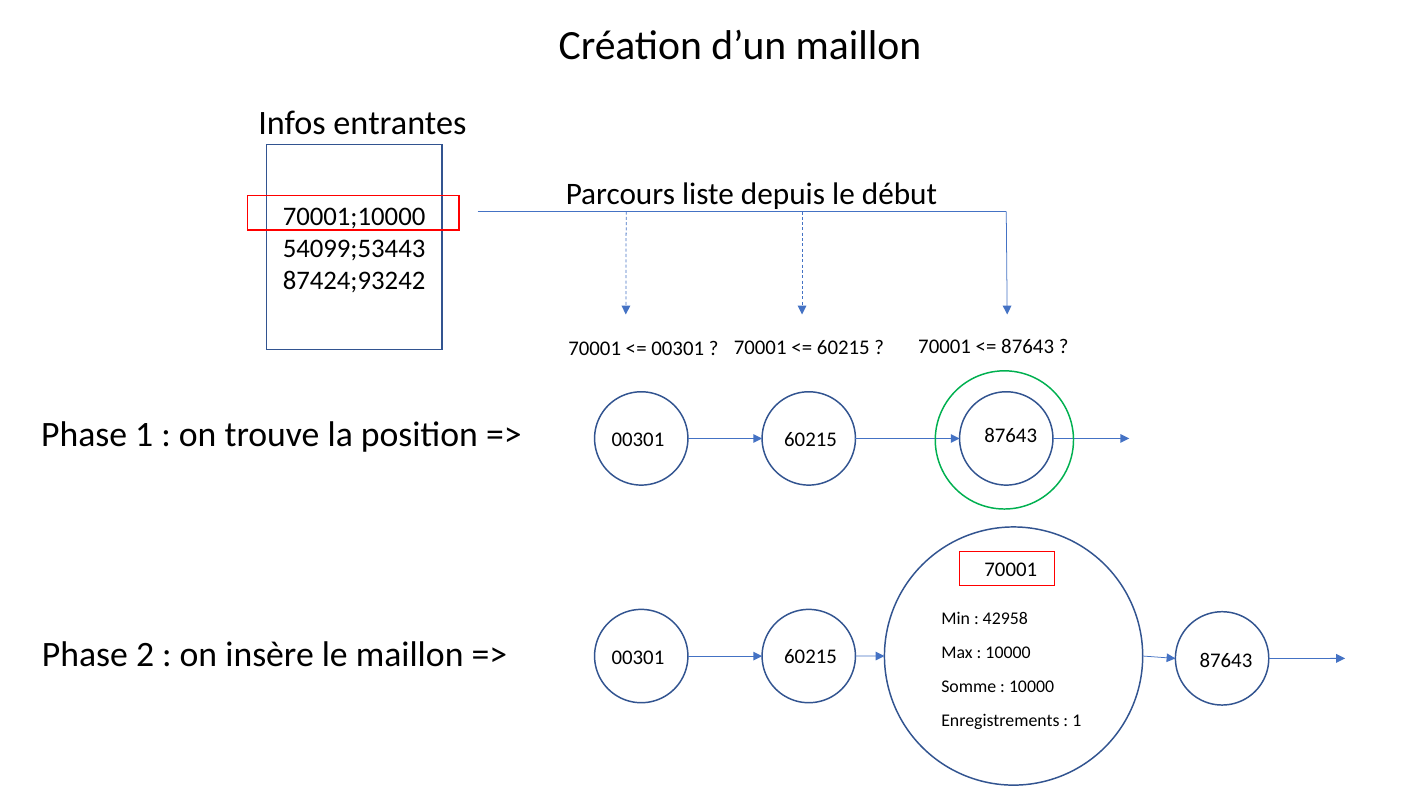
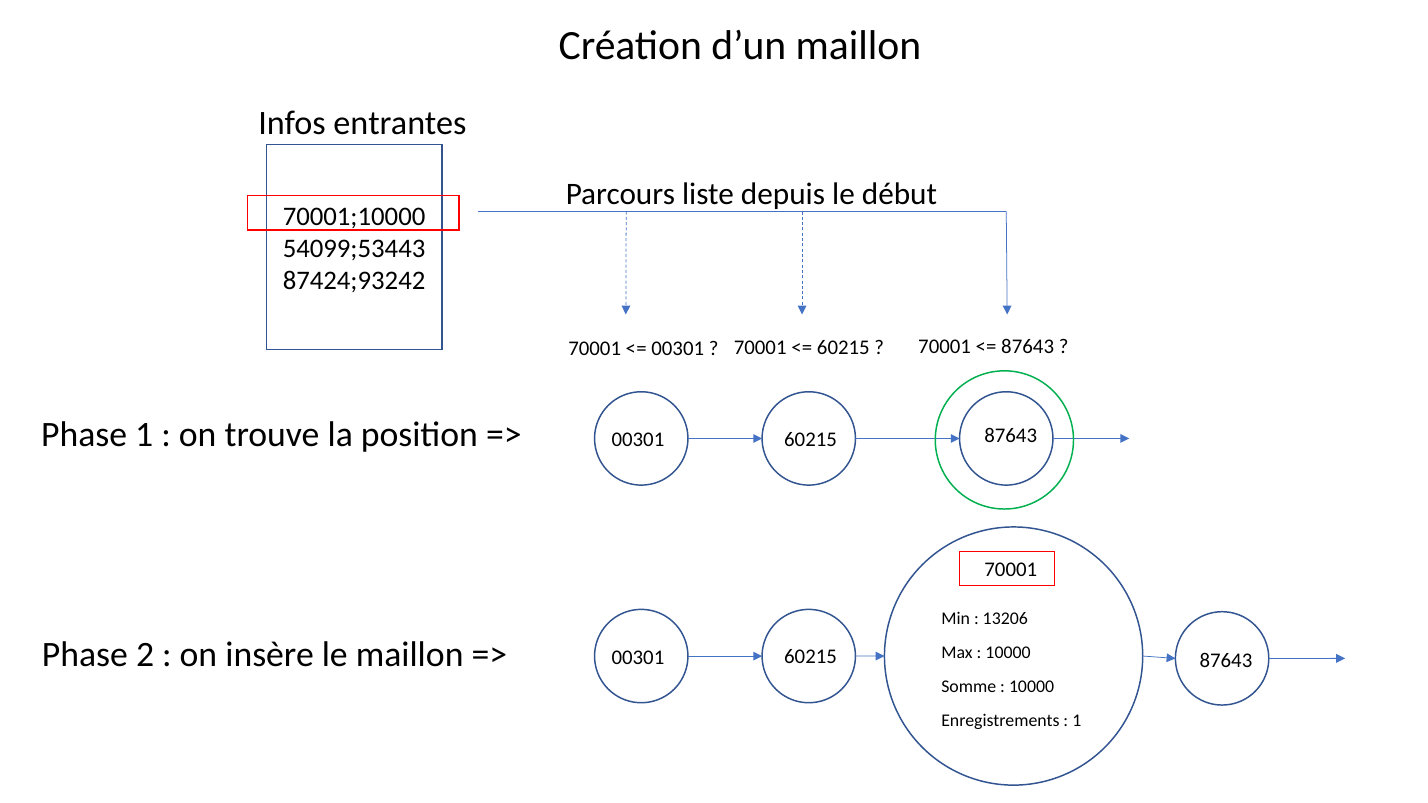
42958: 42958 -> 13206
